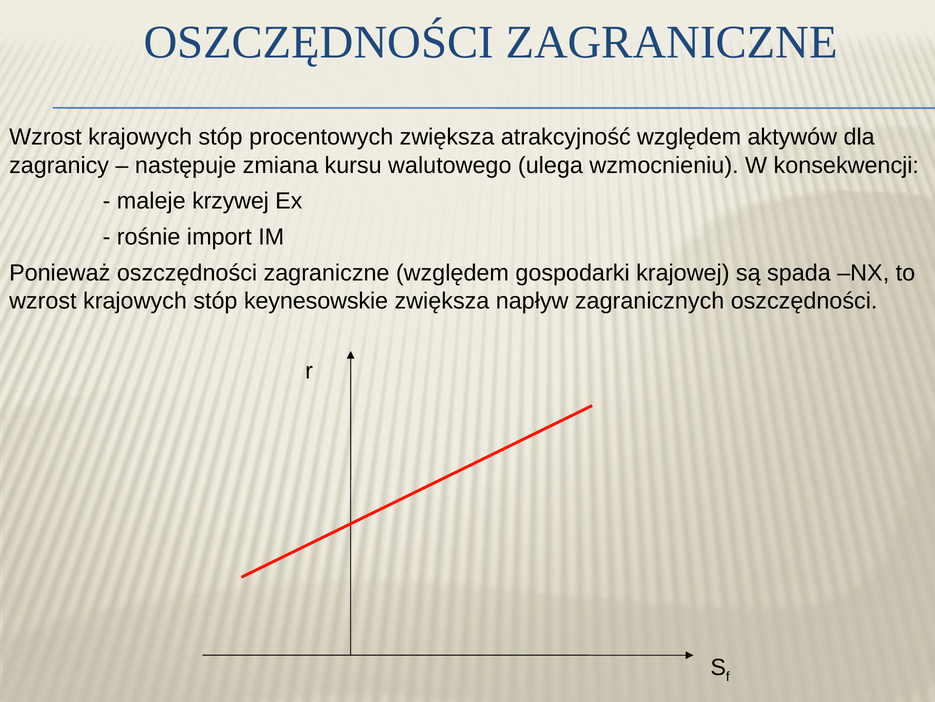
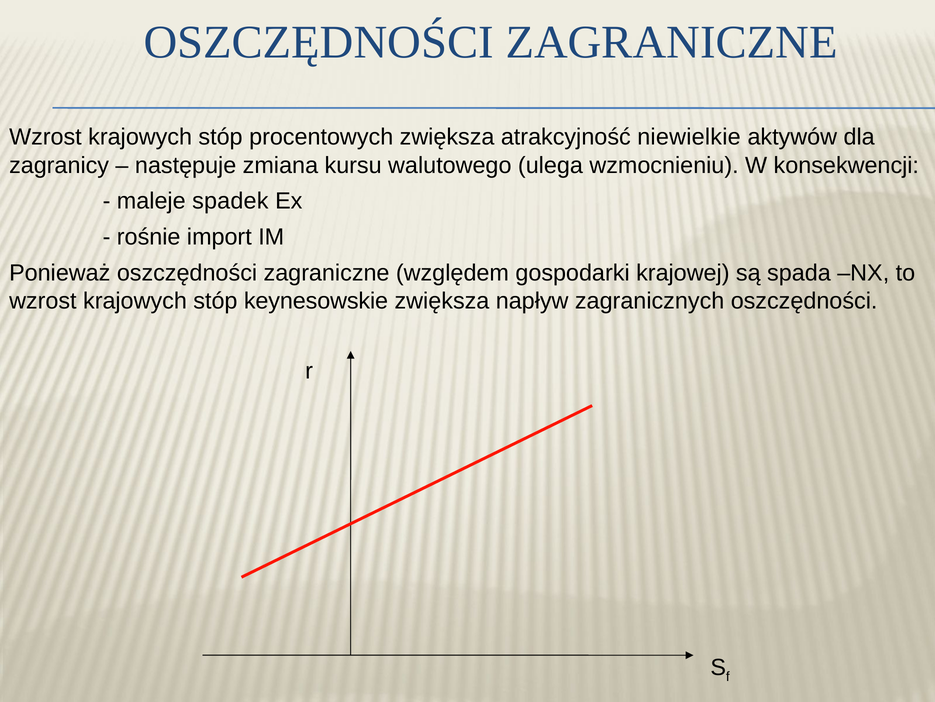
atrakcyjność względem: względem -> niewielkie
krzywej: krzywej -> spadek
